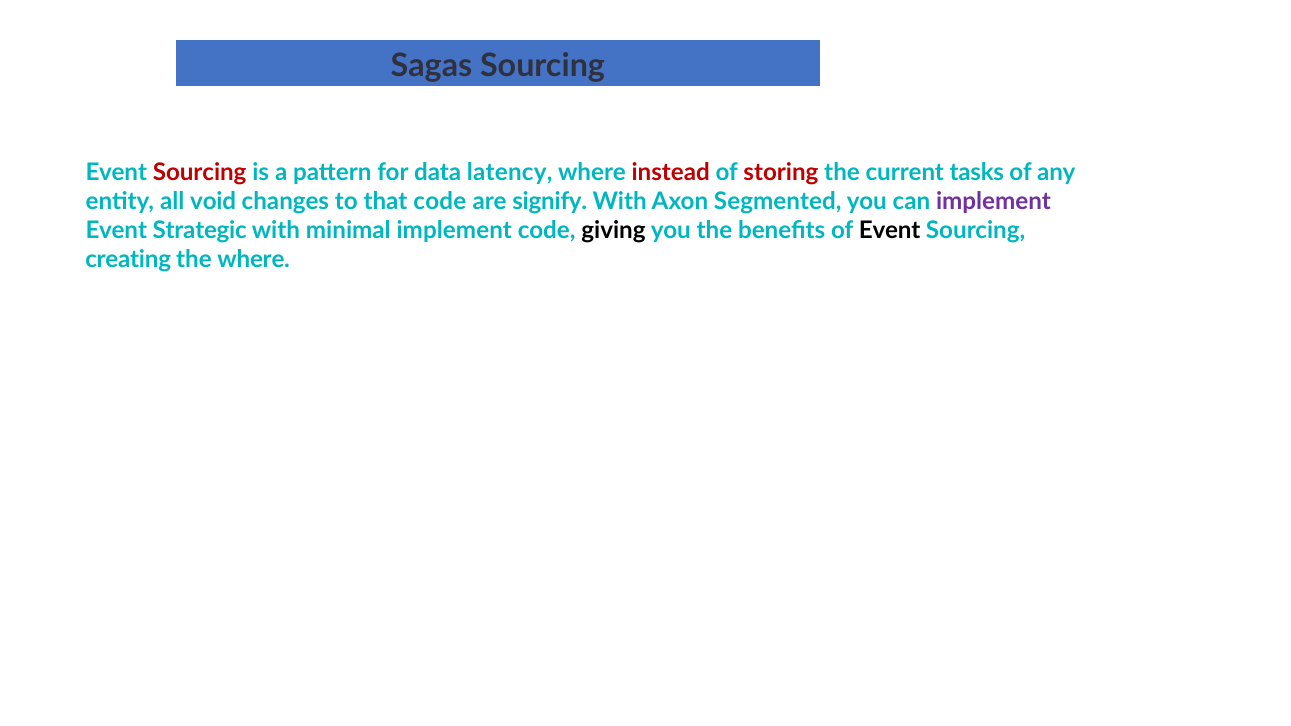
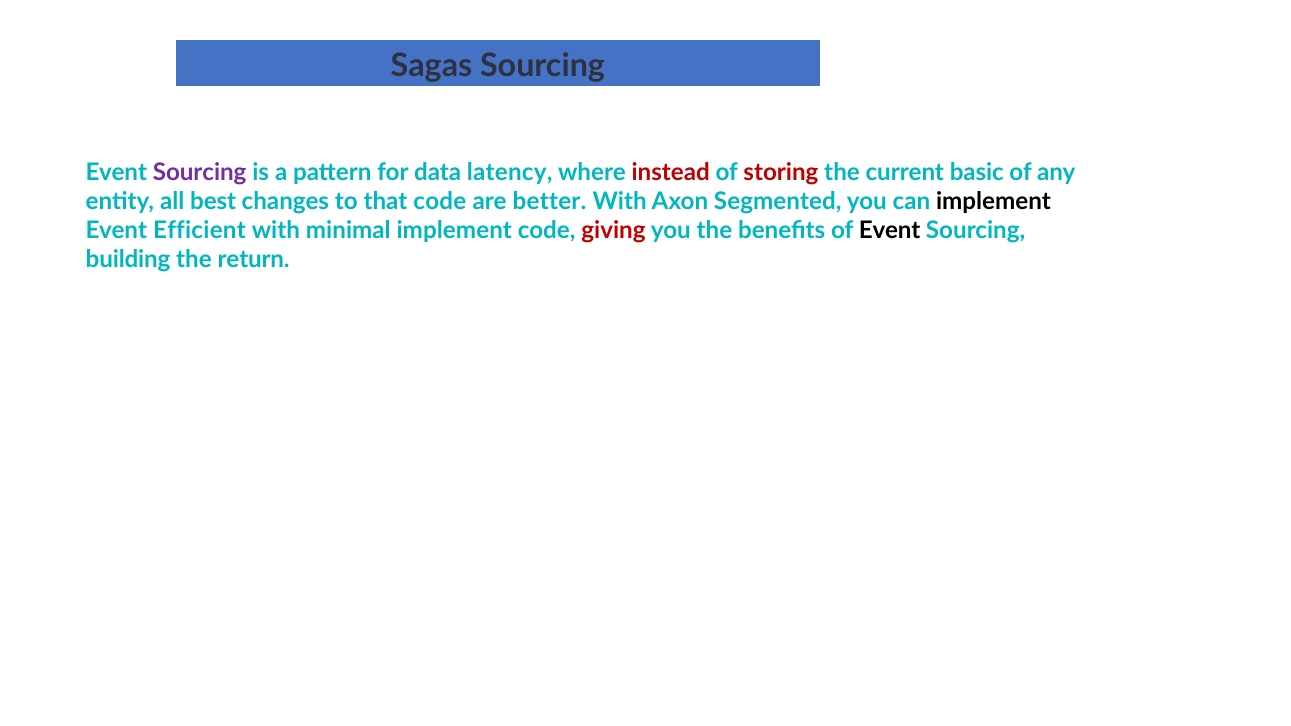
Sourcing at (200, 172) colour: red -> purple
tasks: tasks -> basic
void: void -> best
signify: signify -> better
implement at (994, 201) colour: purple -> black
Strategic: Strategic -> Efficient
giving colour: black -> red
creating: creating -> building
the where: where -> return
